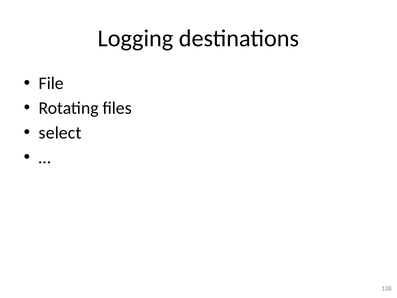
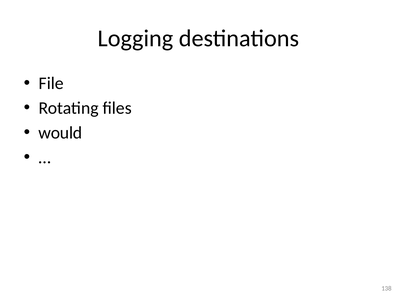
select: select -> would
